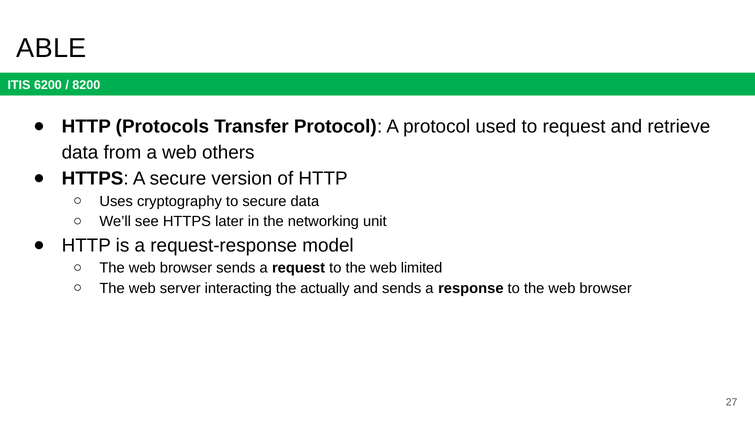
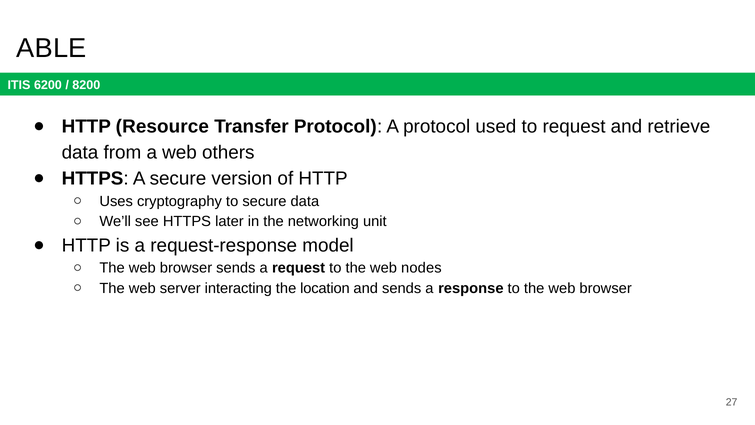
Protocols: Protocols -> Resource
limited: limited -> nodes
actually: actually -> location
